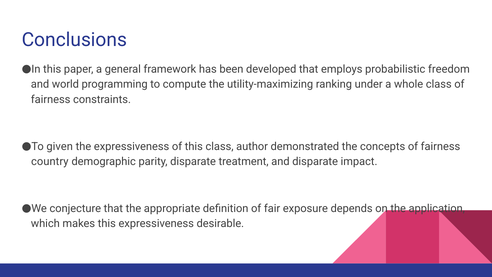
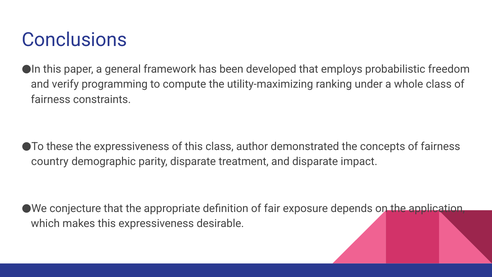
world: world -> verify
given: given -> these
